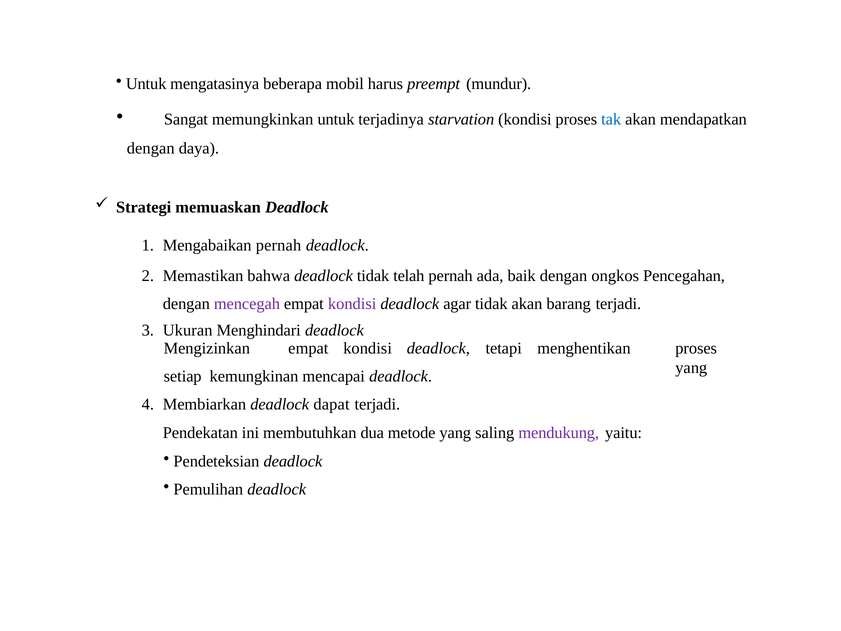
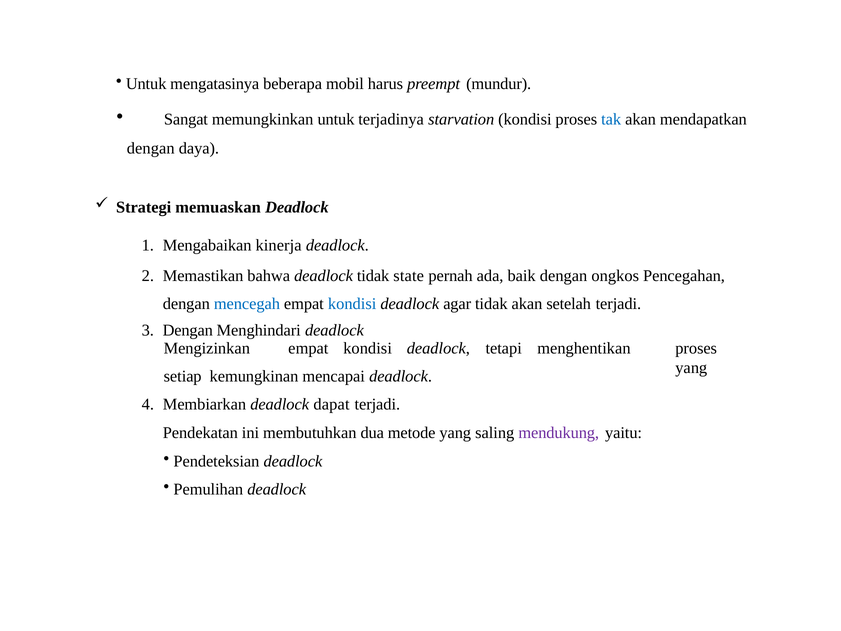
Mengabaikan pernah: pernah -> kinerja
telah: telah -> state
mencegah colour: purple -> blue
kondisi at (352, 304) colour: purple -> blue
barang: barang -> setelah
Ukuran at (188, 330): Ukuran -> Dengan
